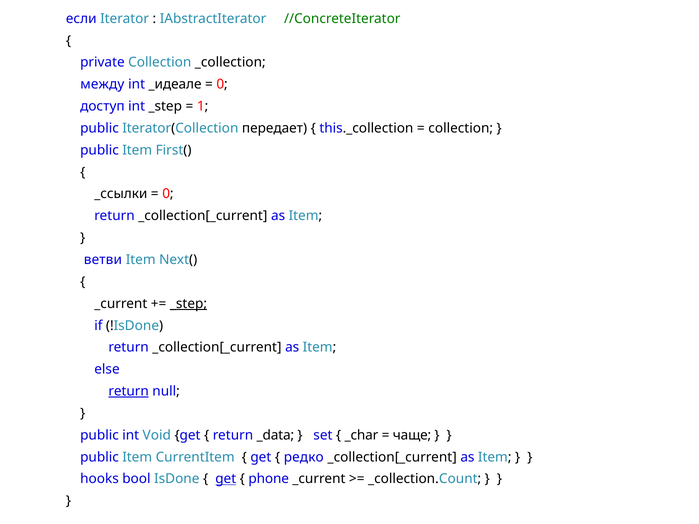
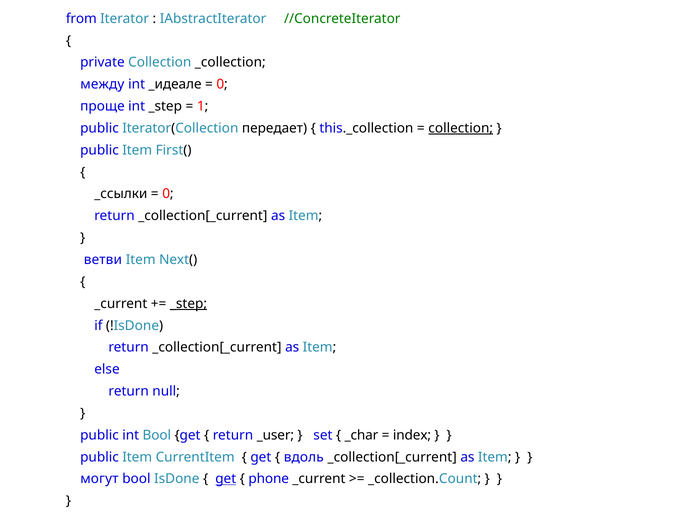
если: если -> from
доступ: доступ -> проще
collection at (461, 128) underline: none -> present
return at (129, 391) underline: present -> none
int Void: Void -> Bool
_data: _data -> _user
чаще: чаще -> index
редко: редко -> вдоль
hooks: hooks -> могут
